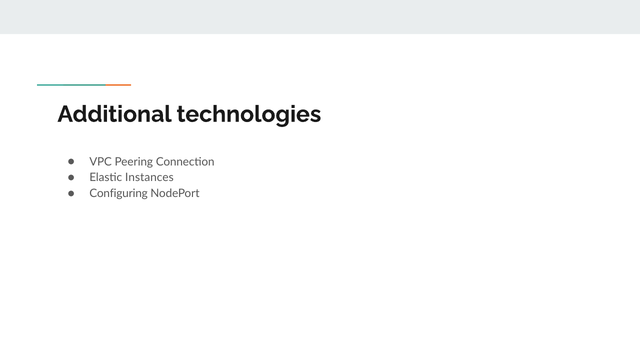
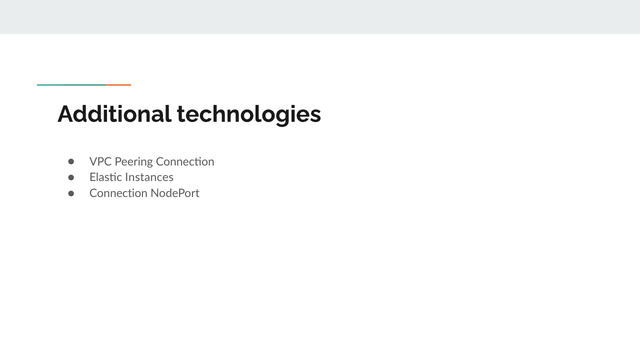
Configuring at (119, 194): Configuring -> Connection
